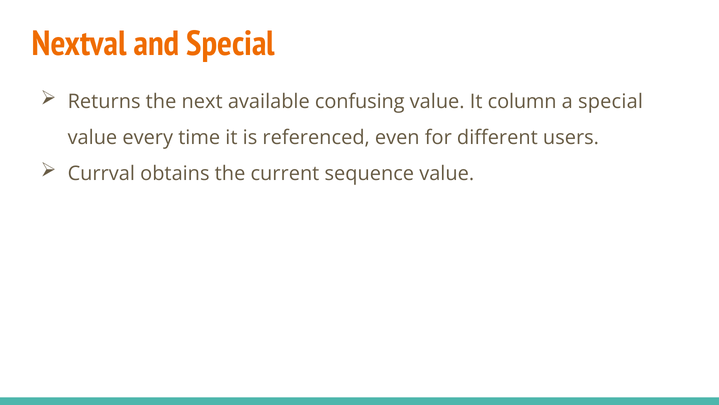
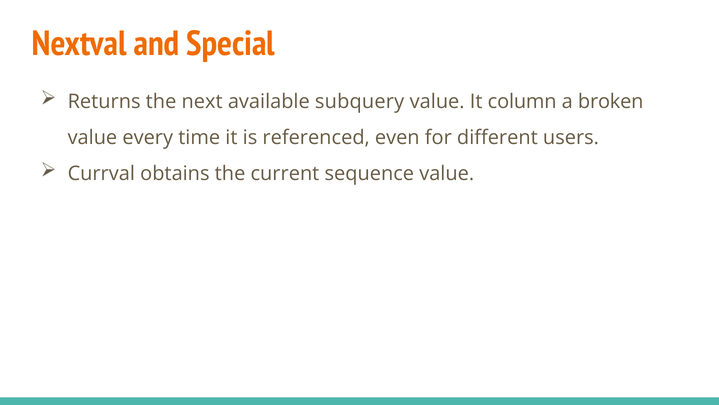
confusing: confusing -> subquery
a special: special -> broken
